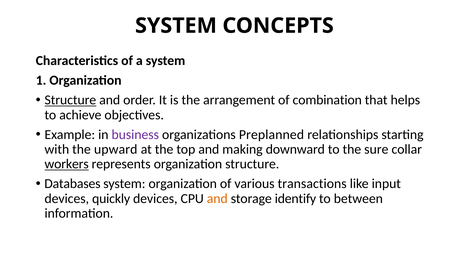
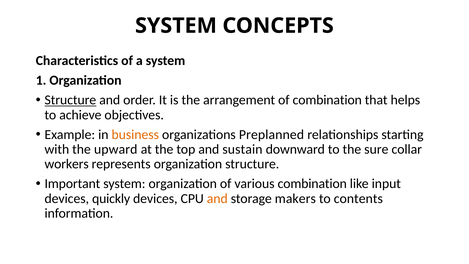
business colour: purple -> orange
making: making -> sustain
workers underline: present -> none
Databases: Databases -> Important
various transactions: transactions -> combination
identify: identify -> makers
between: between -> contents
